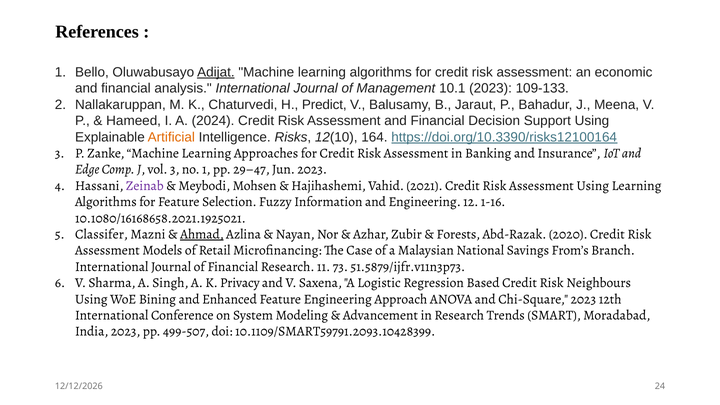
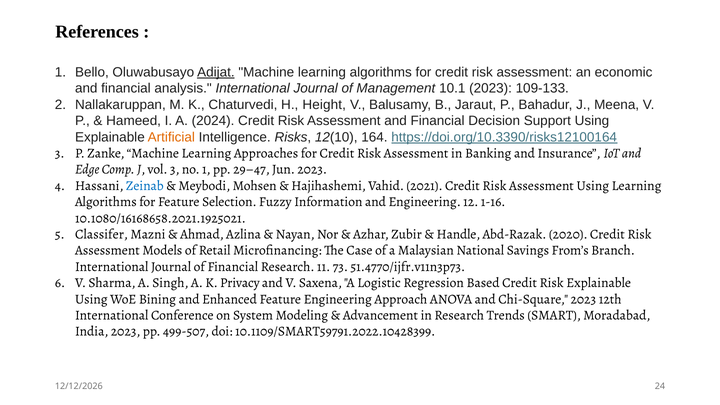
Predict: Predict -> Height
Zeinab colour: purple -> blue
Ahmad underline: present -> none
Forests: Forests -> Handle
51.5879/ijfr.v11n3p73: 51.5879/ijfr.v11n3p73 -> 51.4770/ijfr.v11n3p73
Risk Neighbours: Neighbours -> Explainable
10.1109/SMART59791.2093.10428399: 10.1109/SMART59791.2093.10428399 -> 10.1109/SMART59791.2022.10428399
